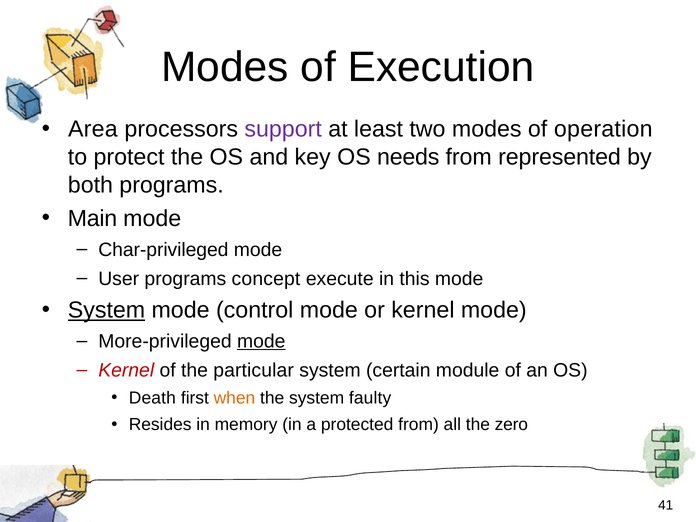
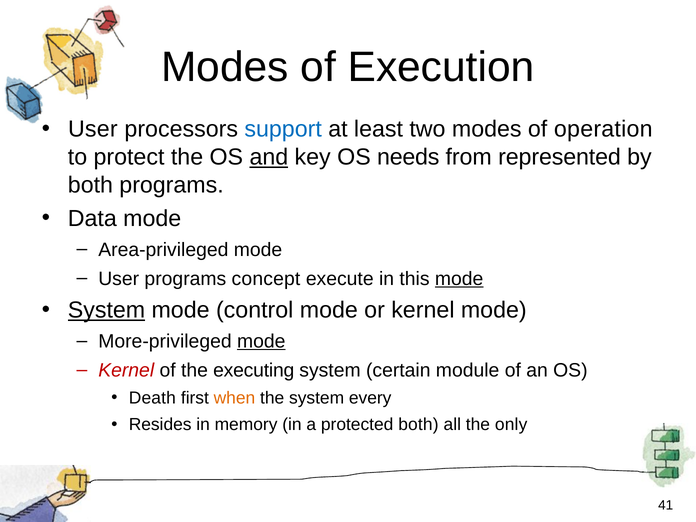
Area at (93, 129): Area -> User
support colour: purple -> blue
and underline: none -> present
Main: Main -> Data
Char-privileged: Char-privileged -> Area-privileged
mode at (459, 279) underline: none -> present
particular: particular -> executing
faulty: faulty -> every
protected from: from -> both
zero: zero -> only
